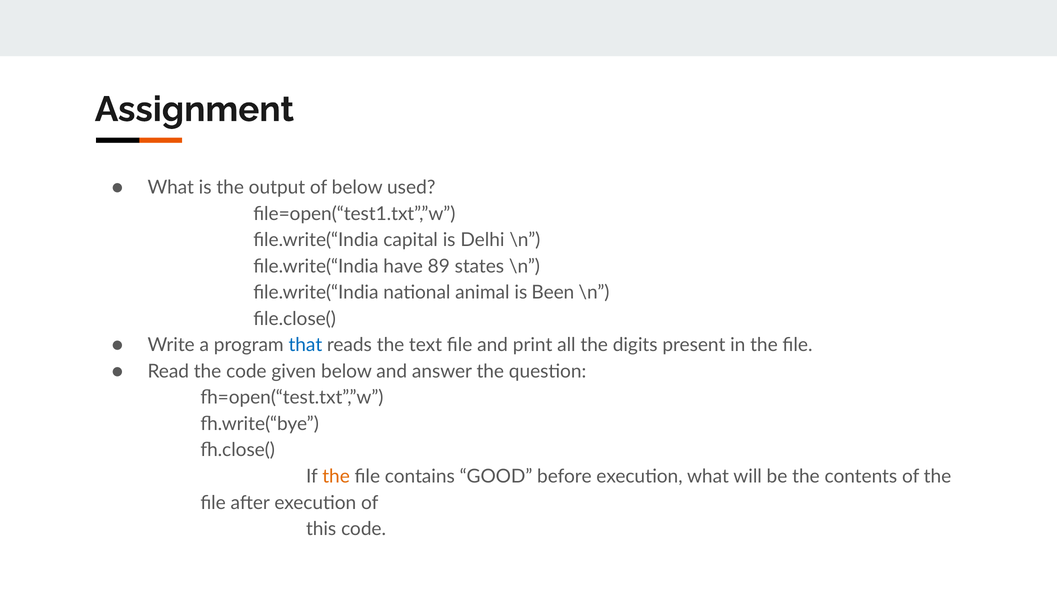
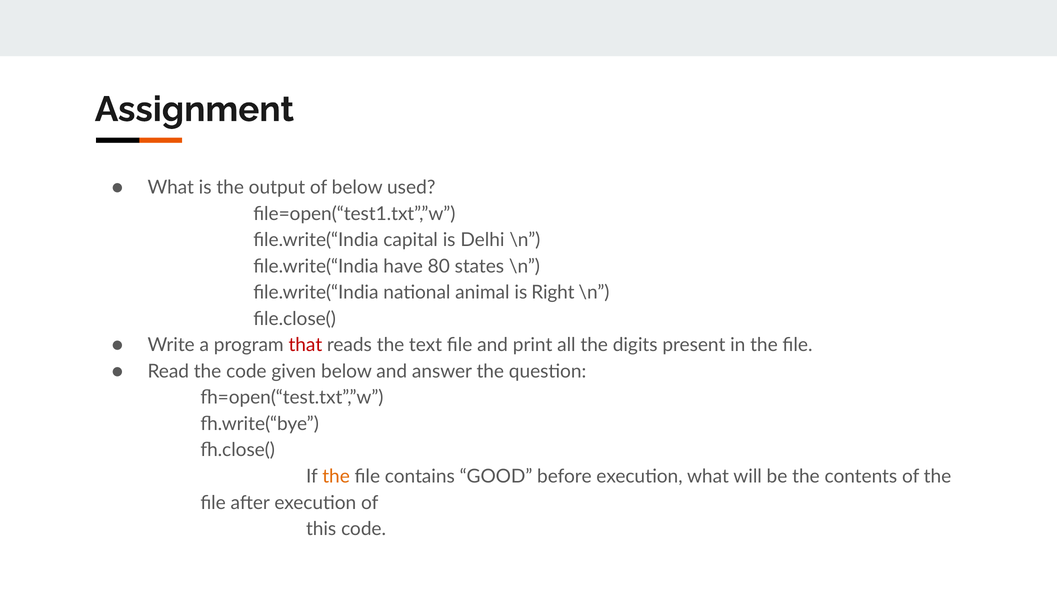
89: 89 -> 80
Been: Been -> Right
that colour: blue -> red
